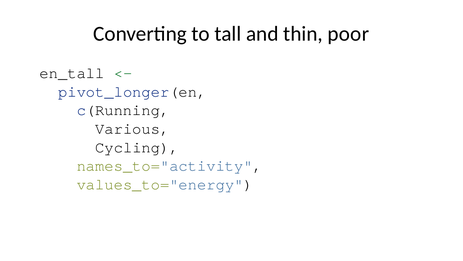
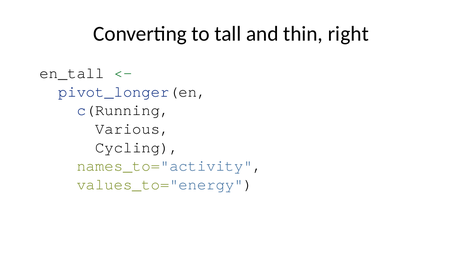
poor: poor -> right
